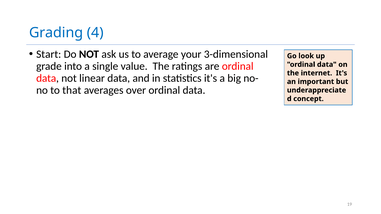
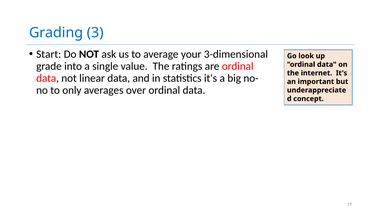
4: 4 -> 3
that: that -> only
